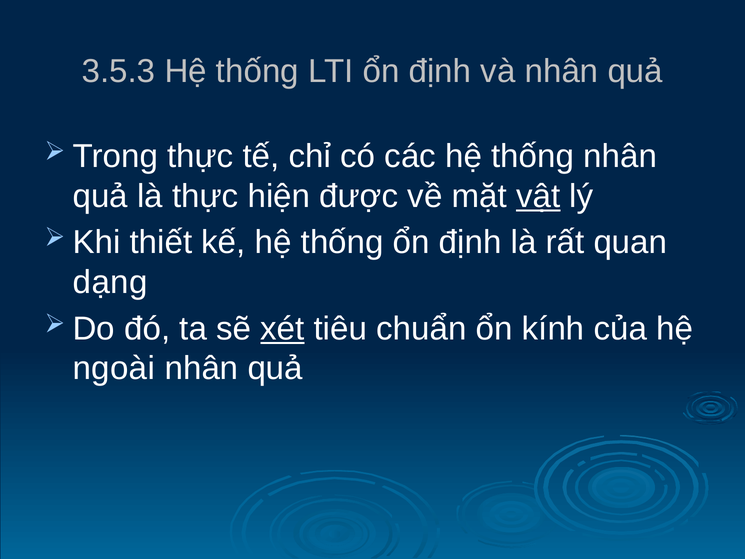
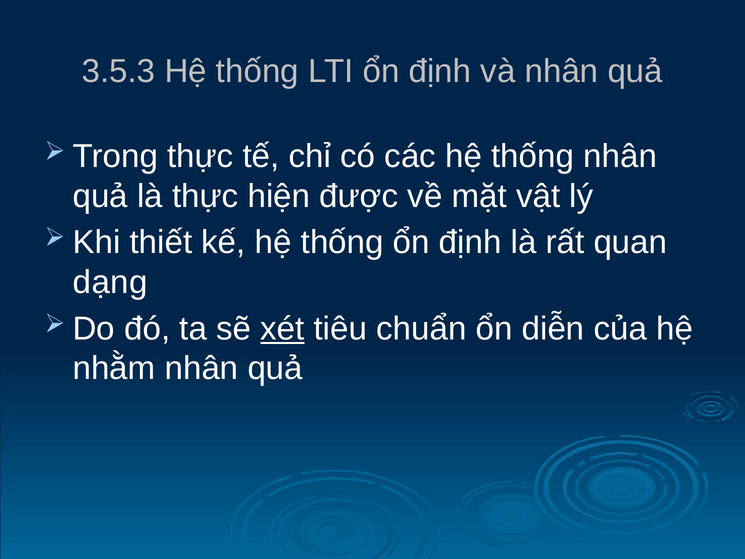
vật underline: present -> none
kính: kính -> diễn
ngoài: ngoài -> nhằm
